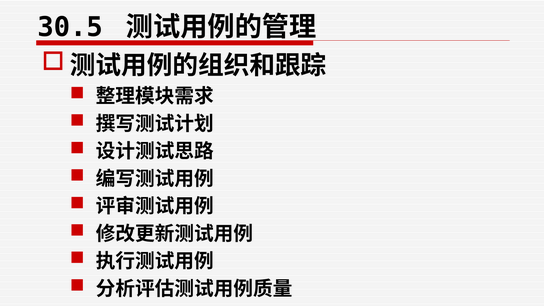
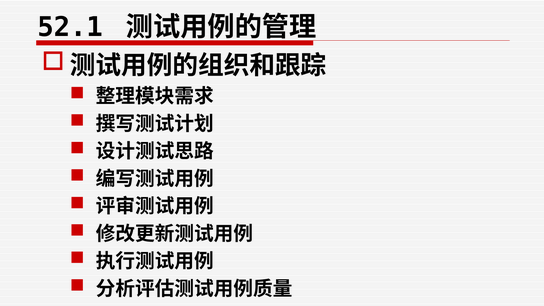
30.5: 30.5 -> 52.1
